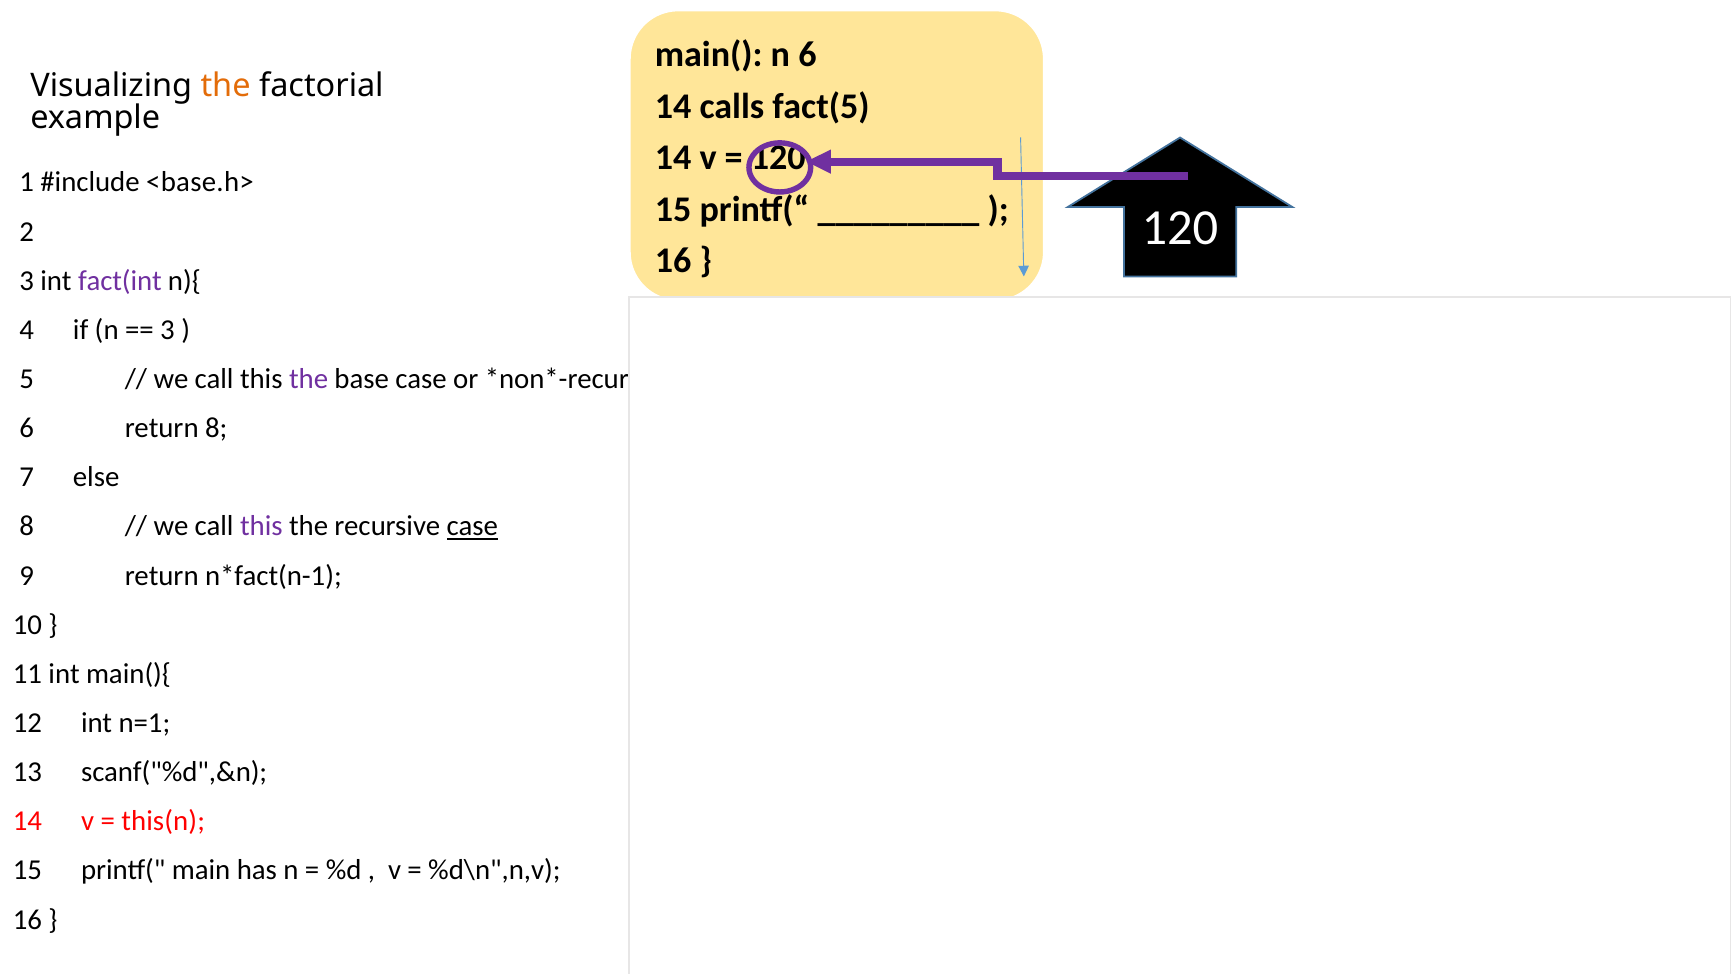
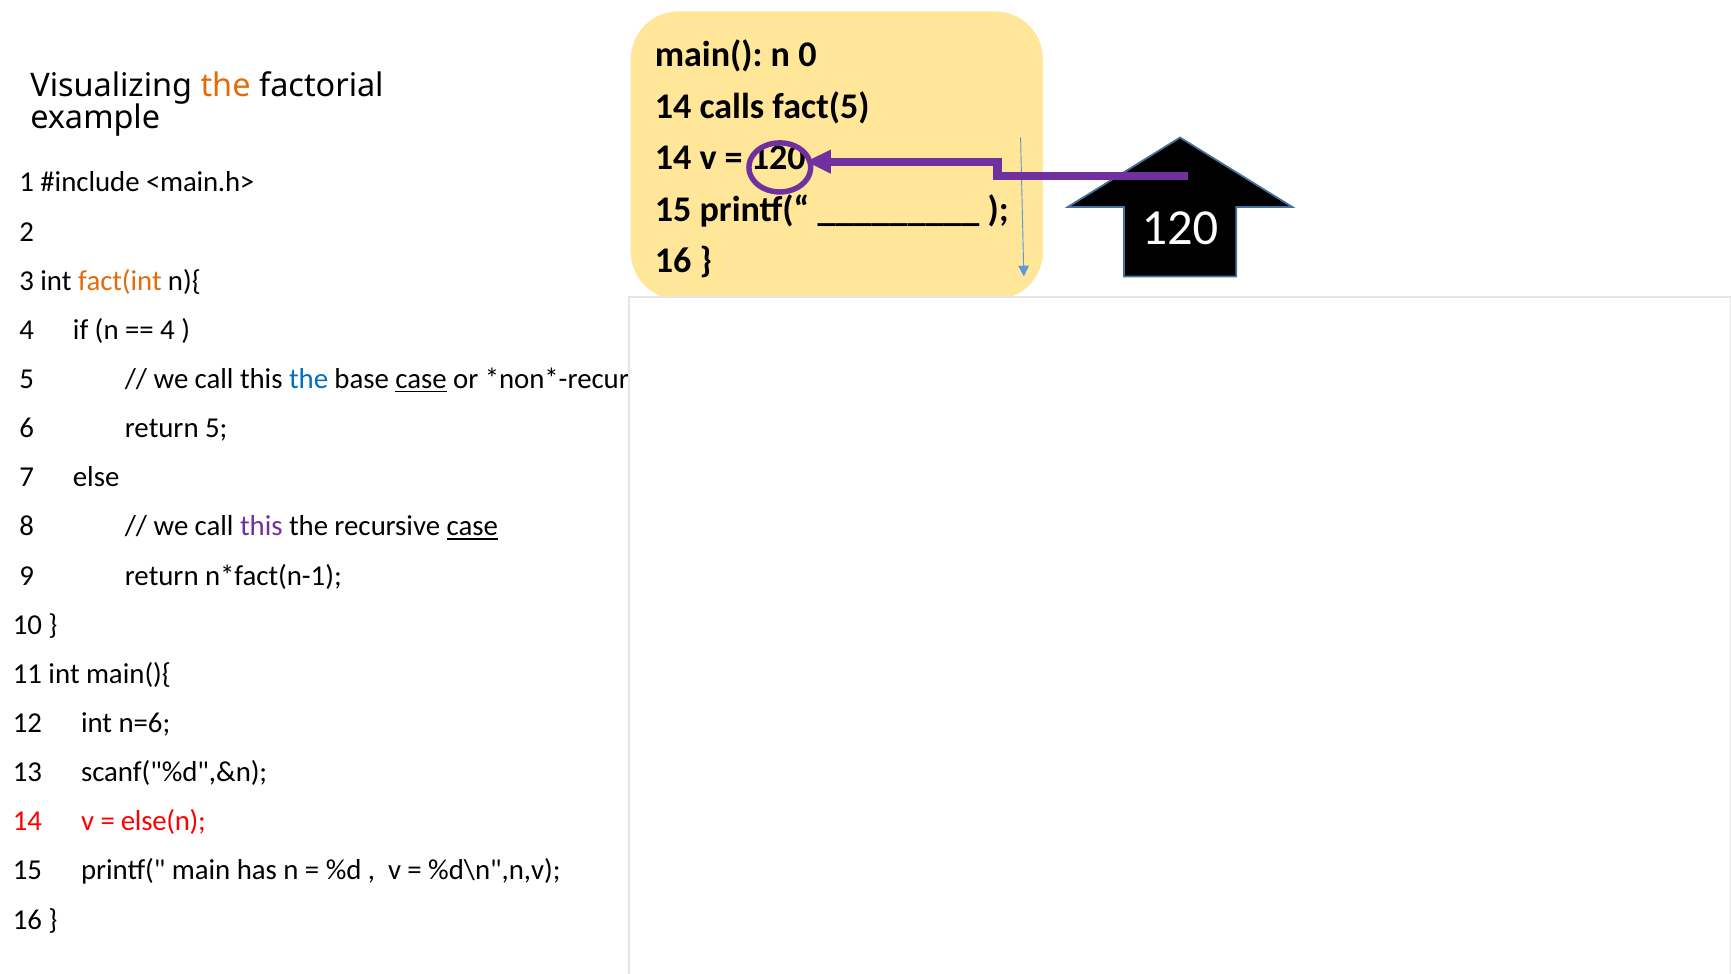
n 6: 6 -> 0
<base.h>: <base.h> -> <main.h>
fact(int colour: purple -> orange
3 at (167, 330): 3 -> 4
the at (309, 379) colour: purple -> blue
case at (421, 379) underline: none -> present
return 8: 8 -> 5
n=1: n=1 -> n=6
this(n: this(n -> else(n
